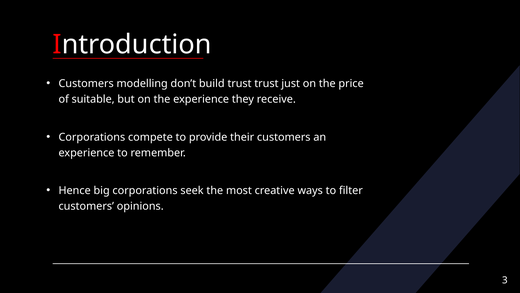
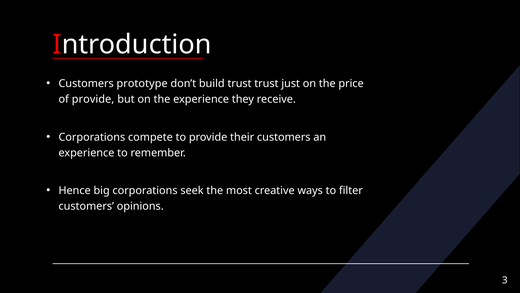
modelling: modelling -> prototype
of suitable: suitable -> provide
